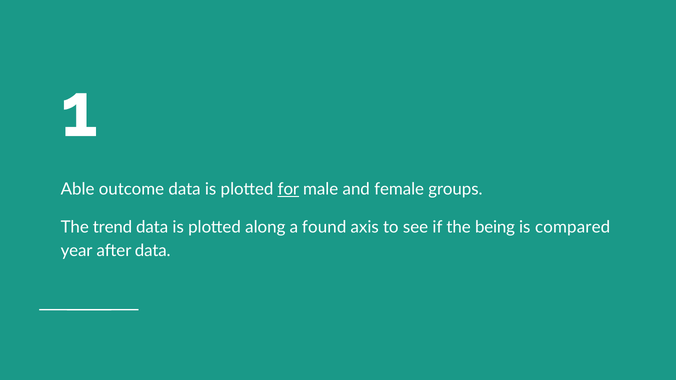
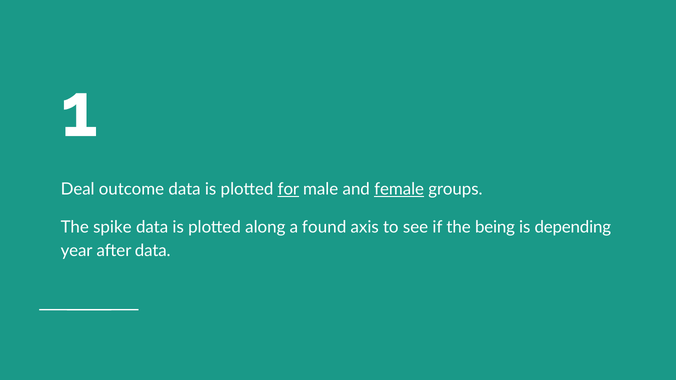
Able: Able -> Deal
female underline: none -> present
trend: trend -> spike
compared: compared -> depending
